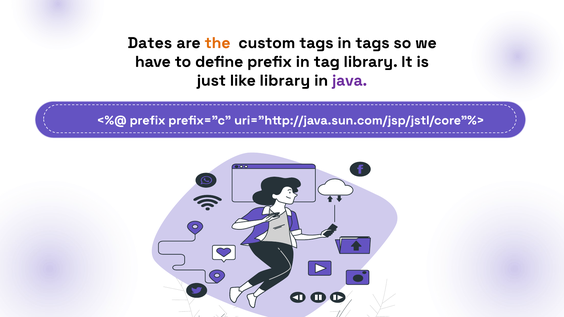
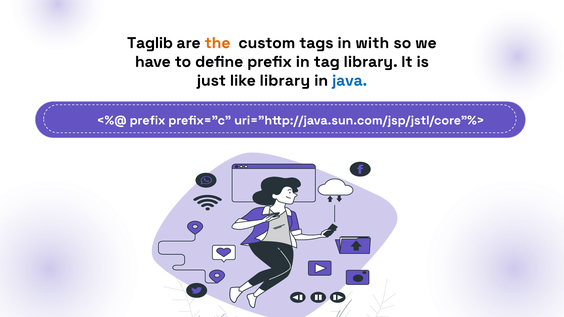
Dates: Dates -> Taglib
in tags: tags -> with
java colour: purple -> blue
